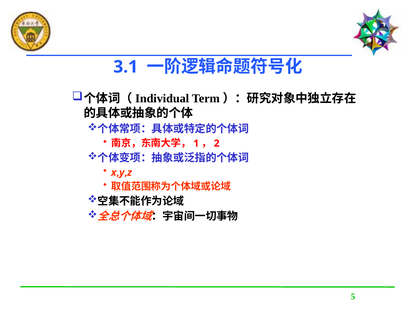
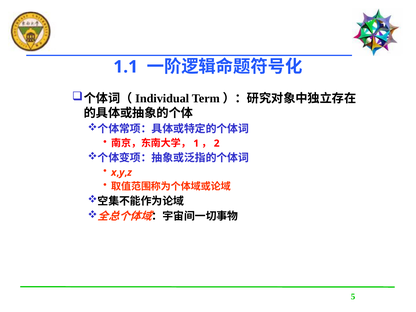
3.1: 3.1 -> 1.1
